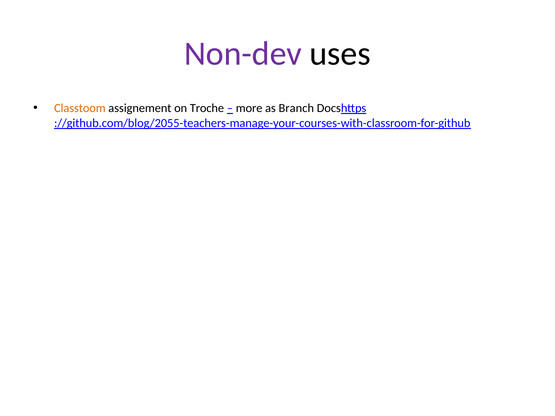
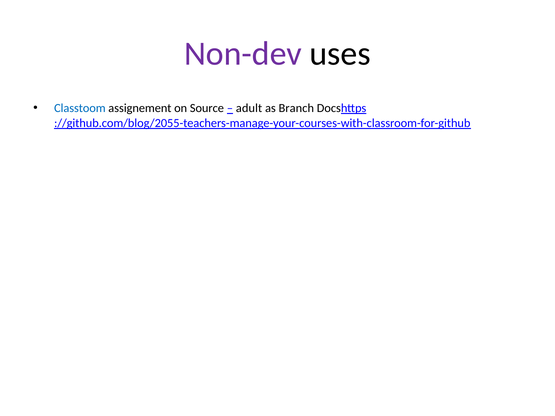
Classtoom colour: orange -> blue
Troche: Troche -> Source
more: more -> adult
